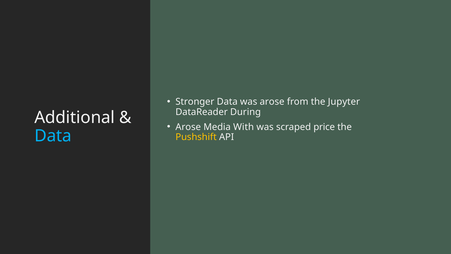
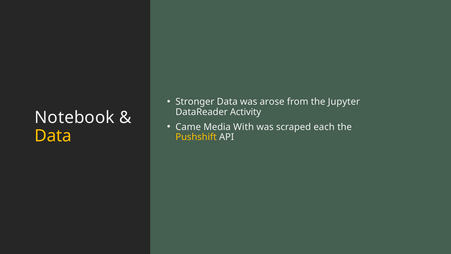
During: During -> Activity
Additional: Additional -> Notebook
Arose at (188, 127): Arose -> Came
price: price -> each
Data at (53, 136) colour: light blue -> yellow
